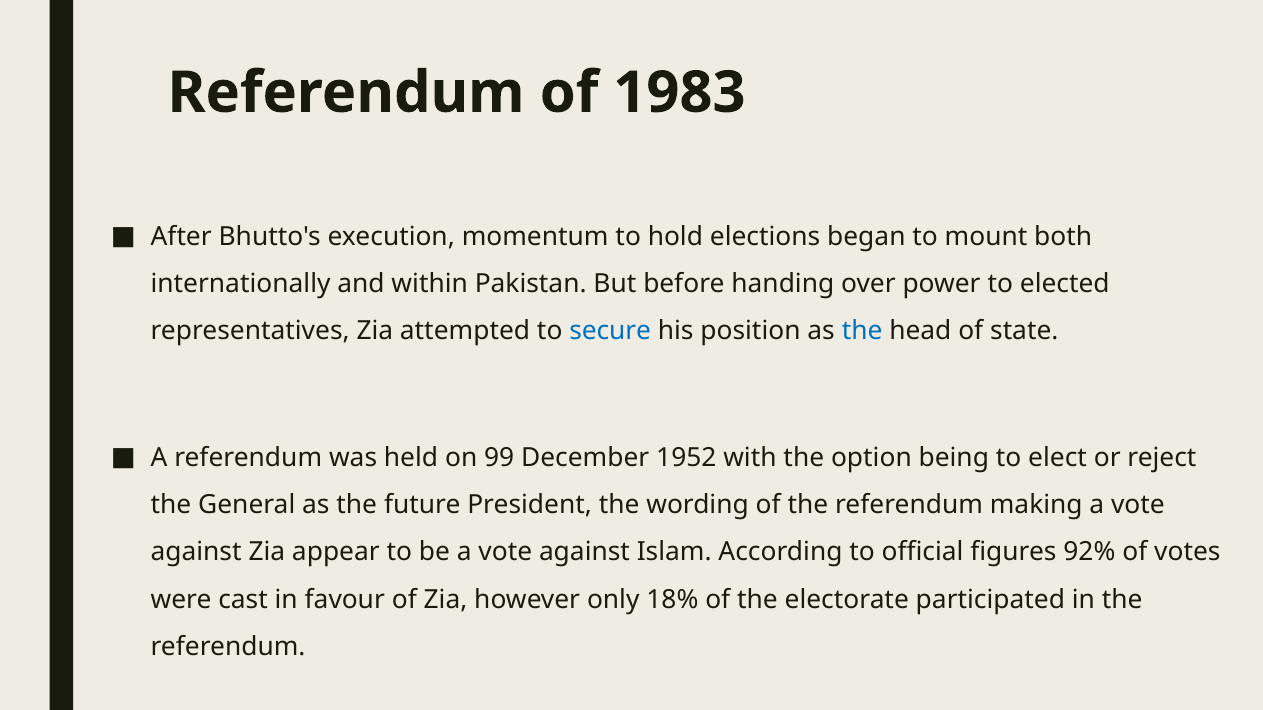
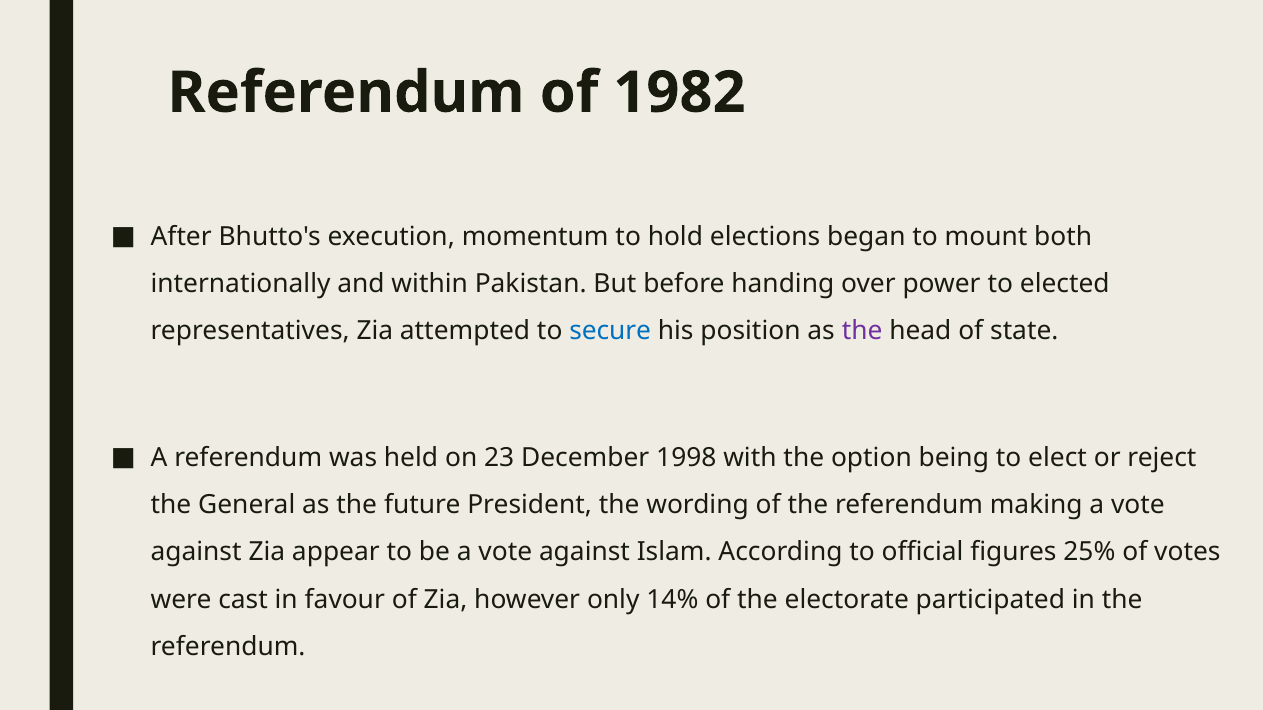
1983: 1983 -> 1982
the at (862, 331) colour: blue -> purple
99: 99 -> 23
1952: 1952 -> 1998
92%: 92% -> 25%
18%: 18% -> 14%
